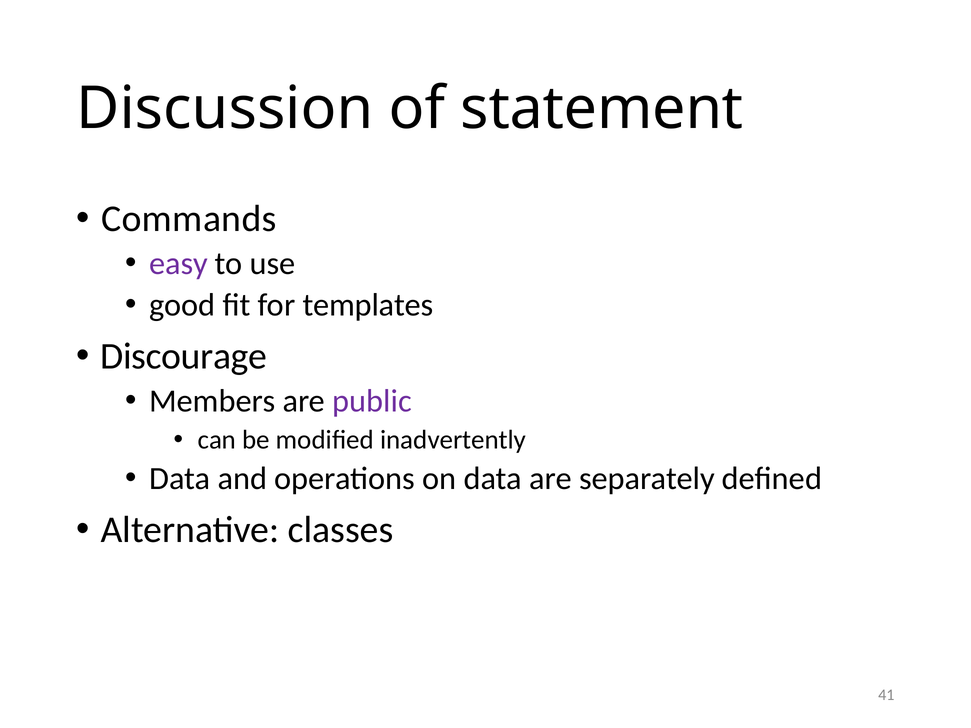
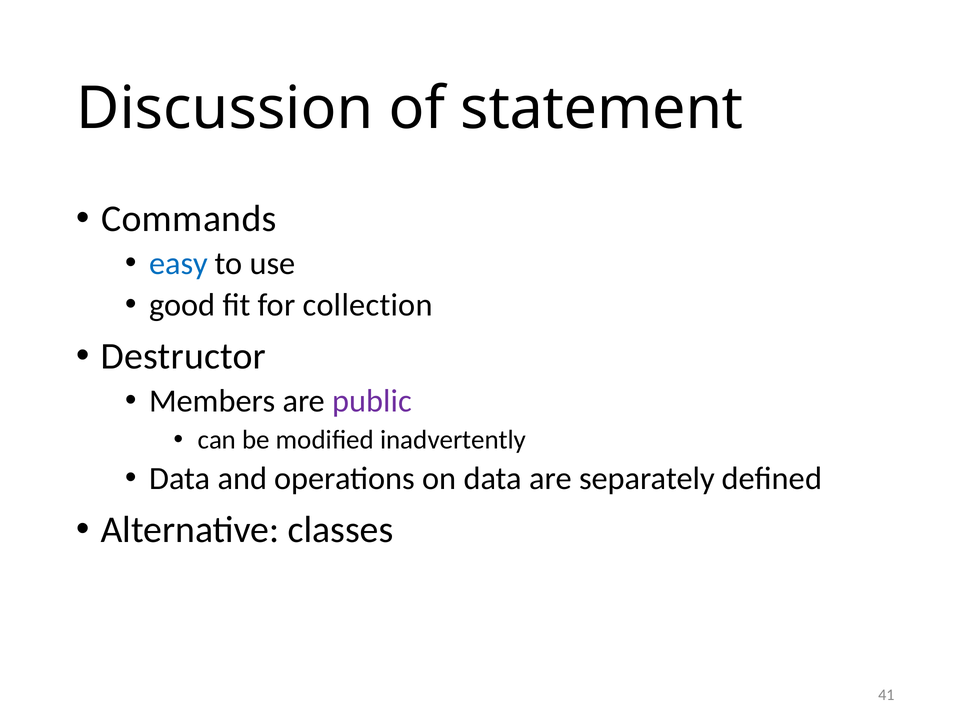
easy colour: purple -> blue
templates: templates -> collection
Discourage: Discourage -> Destructor
